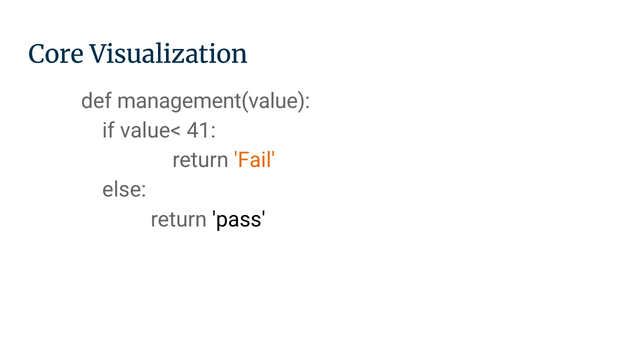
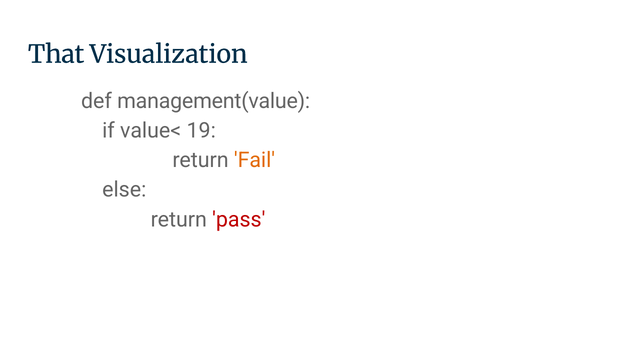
Core: Core -> That
41: 41 -> 19
pass colour: black -> red
